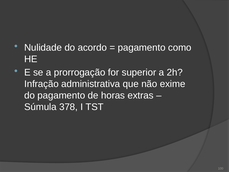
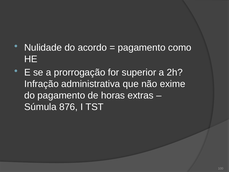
378: 378 -> 876
